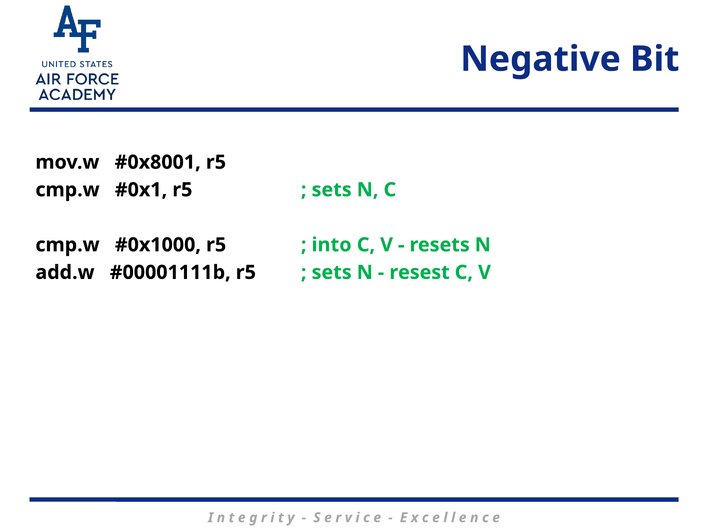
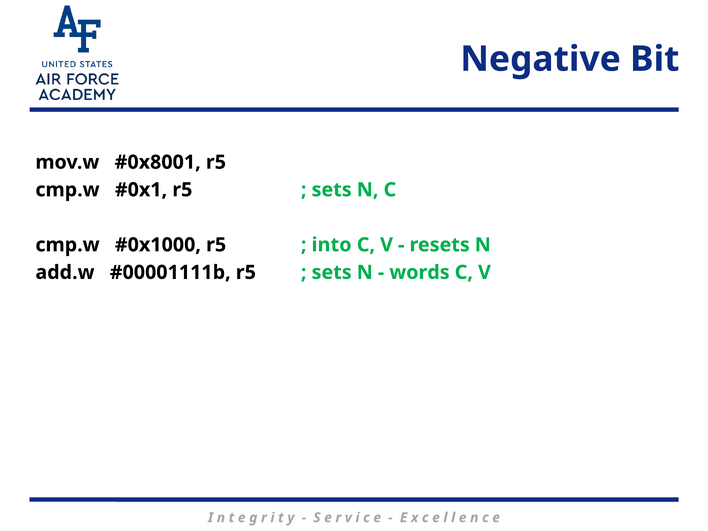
resest: resest -> words
